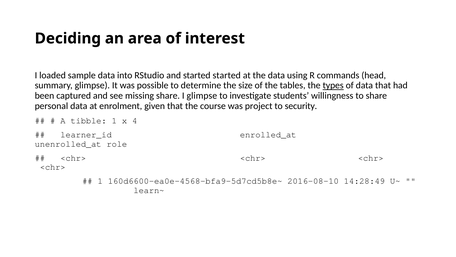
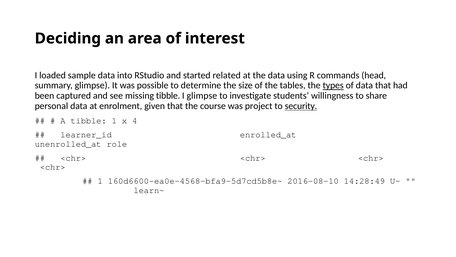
started started: started -> related
missing share: share -> tibble
security underline: none -> present
